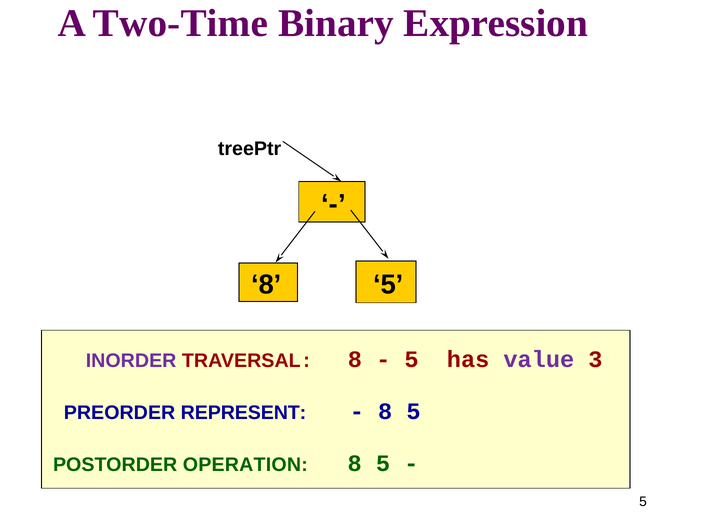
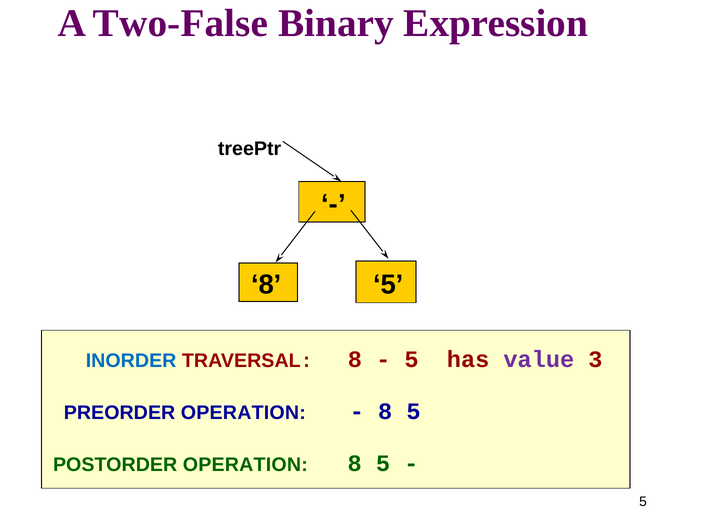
Two-Time: Two-Time -> Two-False
INORDER colour: purple -> blue
PREORDER REPRESENT: REPRESENT -> OPERATION
